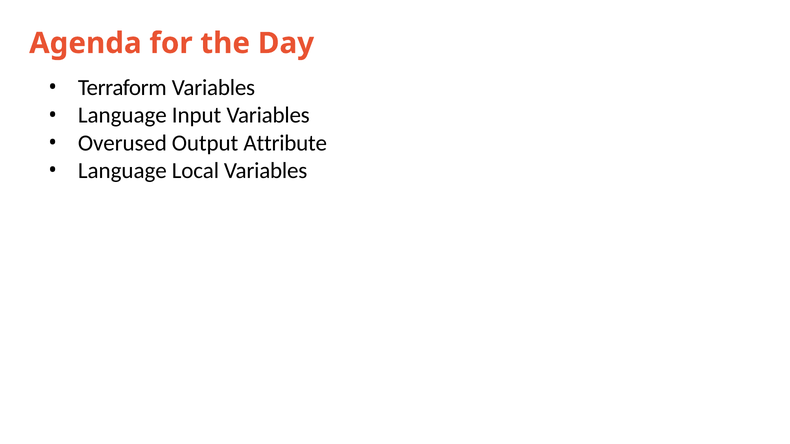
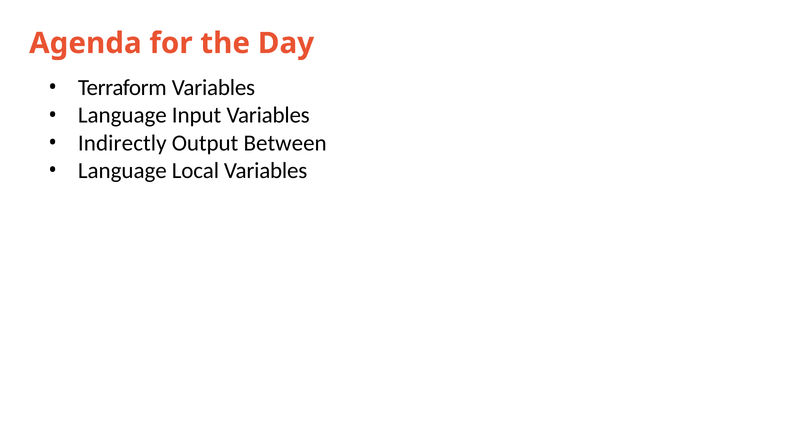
Overused: Overused -> Indirectly
Attribute: Attribute -> Between
